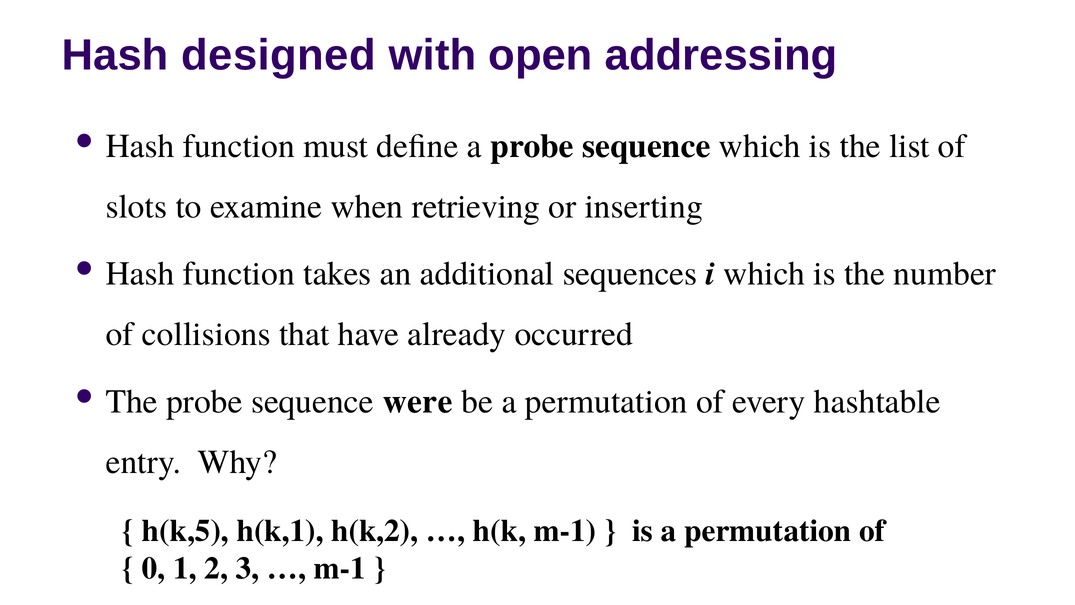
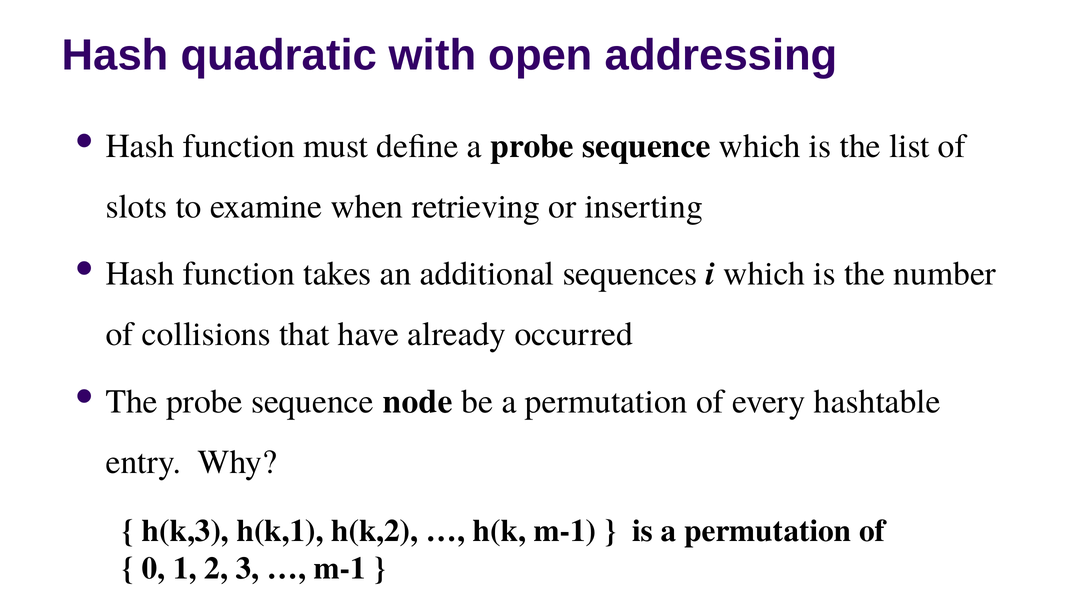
designed: designed -> quadratic
were: were -> node
h(k,5: h(k,5 -> h(k,3
